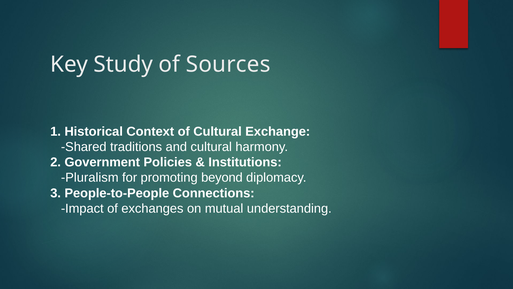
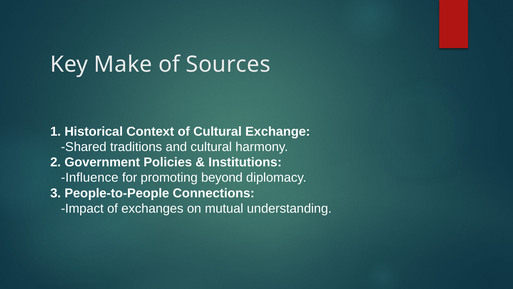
Study: Study -> Make
Pluralism: Pluralism -> Influence
